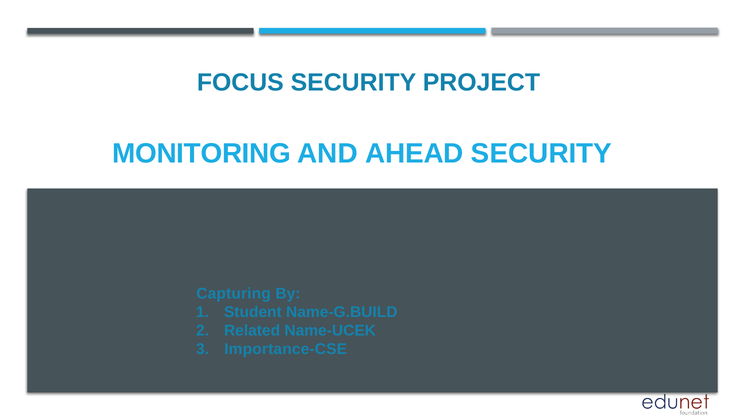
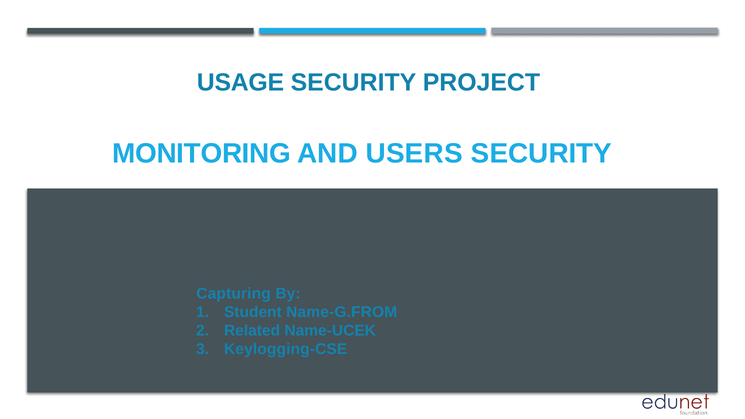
FOCUS: FOCUS -> USAGE
AHEAD: AHEAD -> USERS
Name-G.BUILD: Name-G.BUILD -> Name-G.FROM
Importance-CSE: Importance-CSE -> Keylogging-CSE
